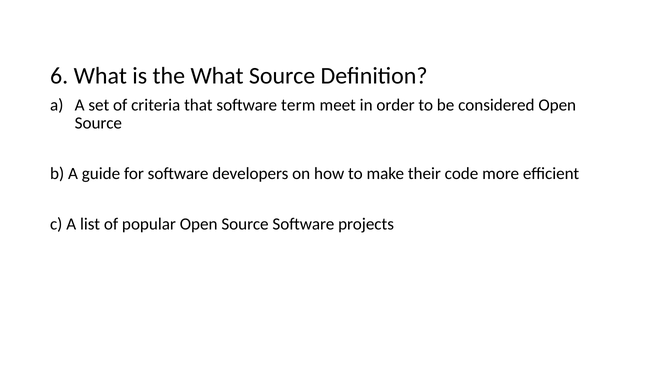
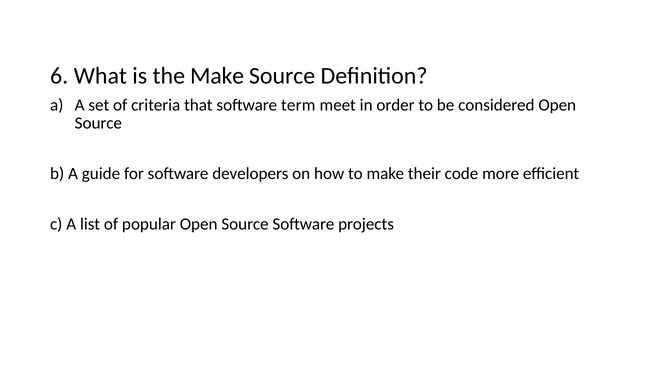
the What: What -> Make
